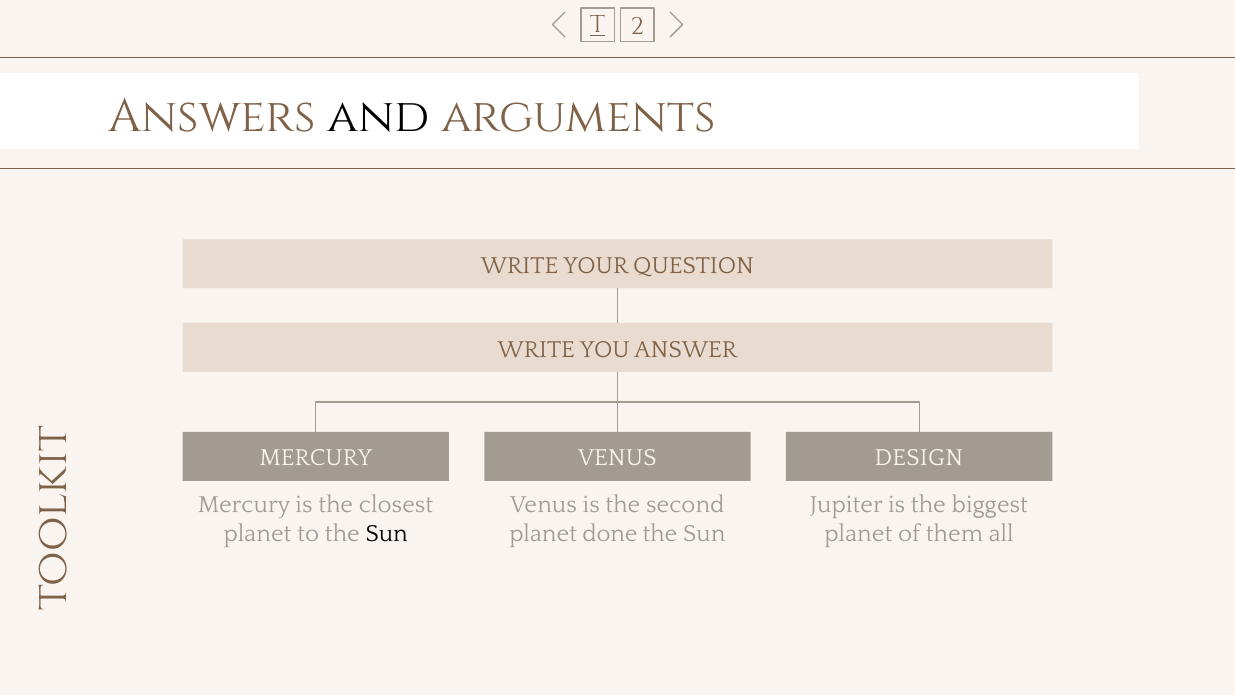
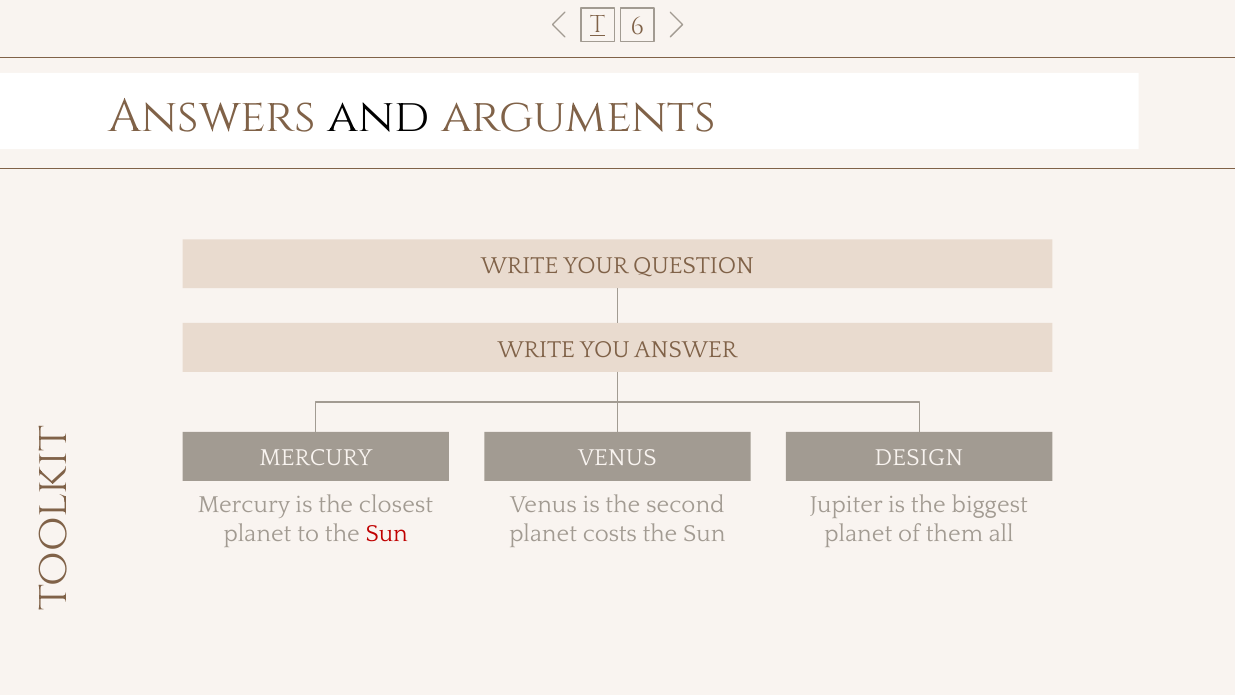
2: 2 -> 6
Sun at (387, 533) colour: black -> red
done: done -> costs
